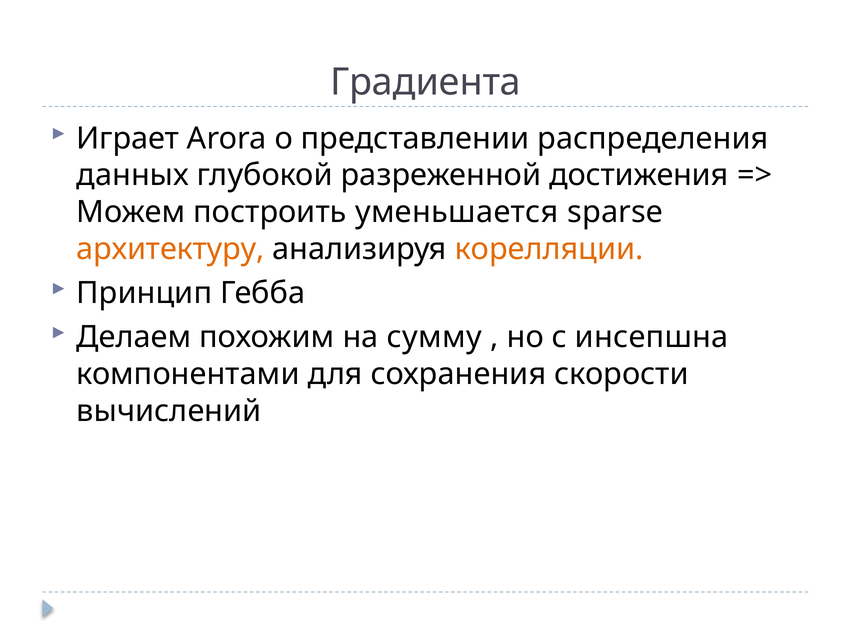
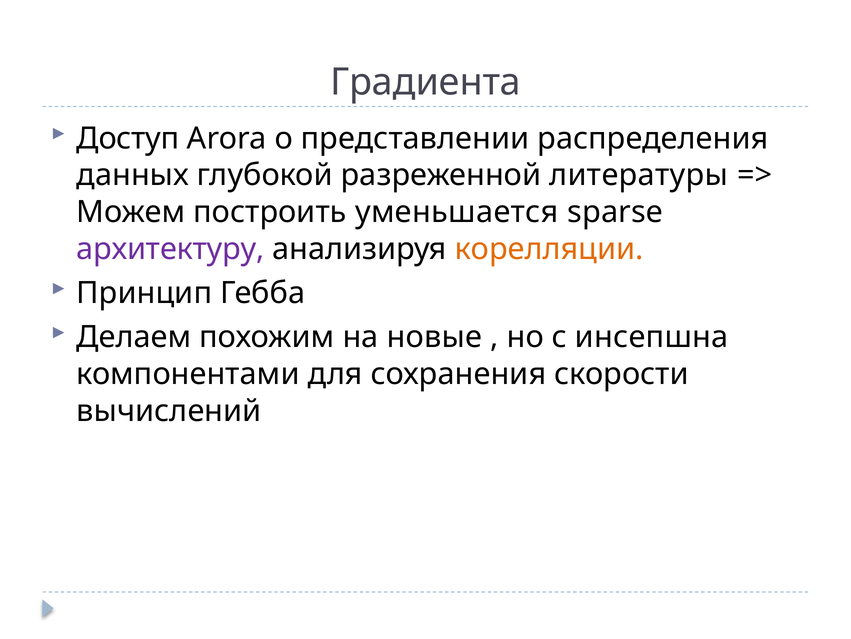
Играет: Играет -> Доступ
достижения: достижения -> литературы
архитектуру colour: orange -> purple
сумму: сумму -> новые
